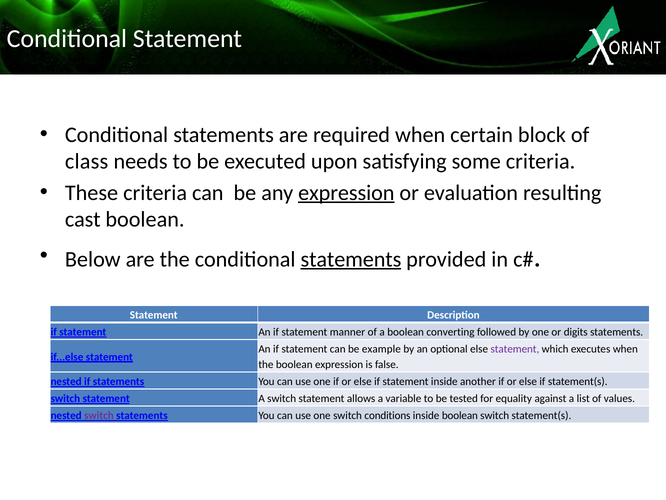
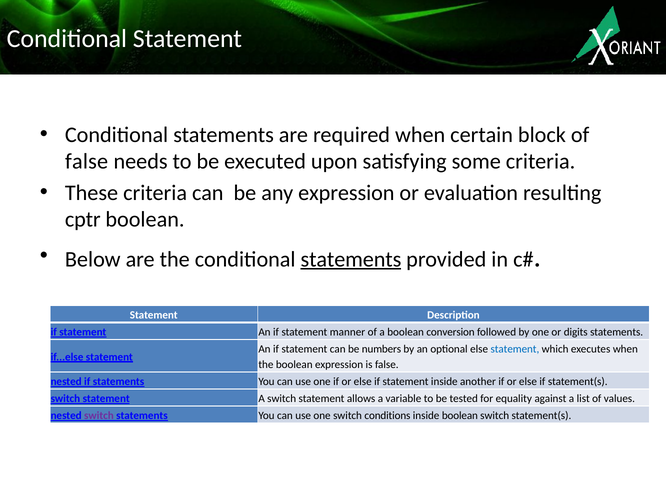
class at (87, 161): class -> false
expression at (346, 192) underline: present -> none
cast: cast -> cptr
converting: converting -> conversion
example: example -> numbers
statement at (515, 349) colour: purple -> blue
